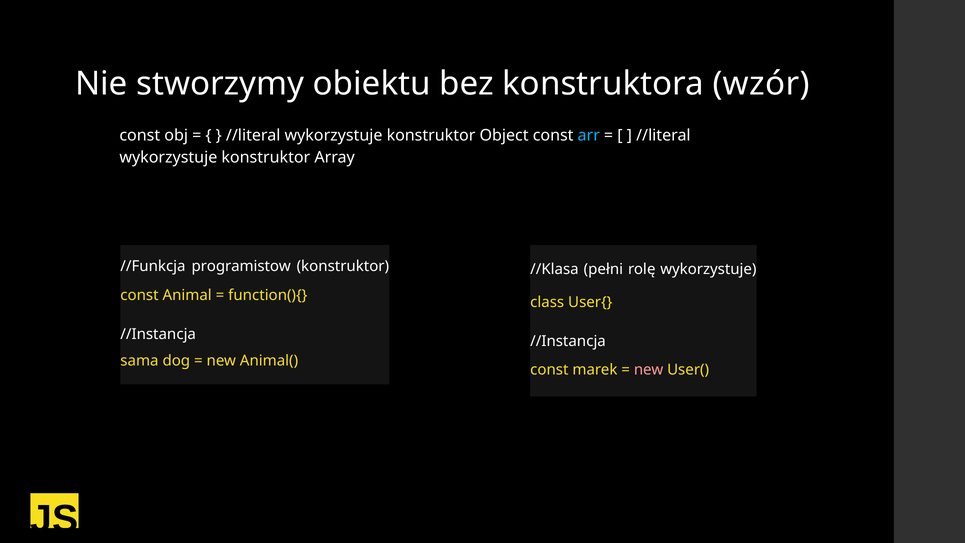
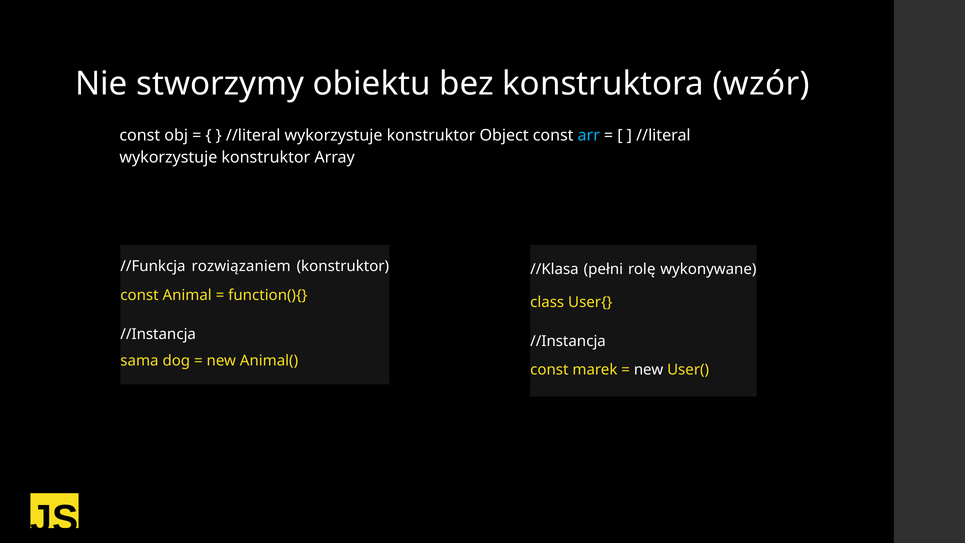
programistow: programistow -> rozwiązaniem
rolę wykorzystuje: wykorzystuje -> wykonywane
new at (649, 370) colour: pink -> white
